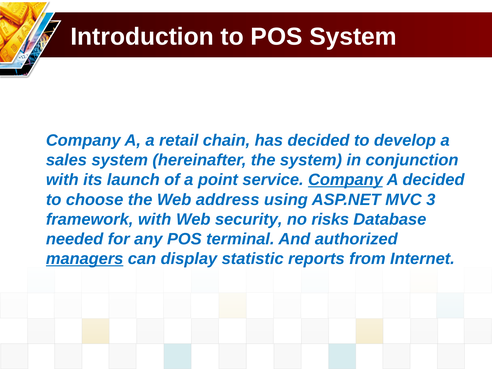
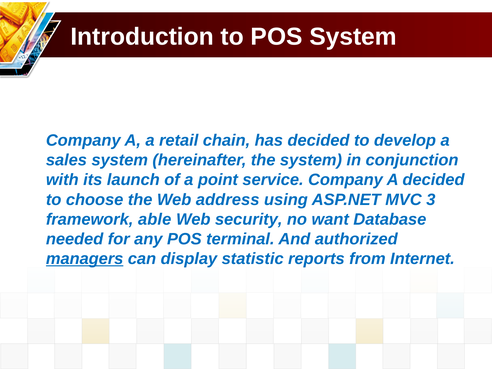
Company at (345, 180) underline: present -> none
framework with: with -> able
risks: risks -> want
